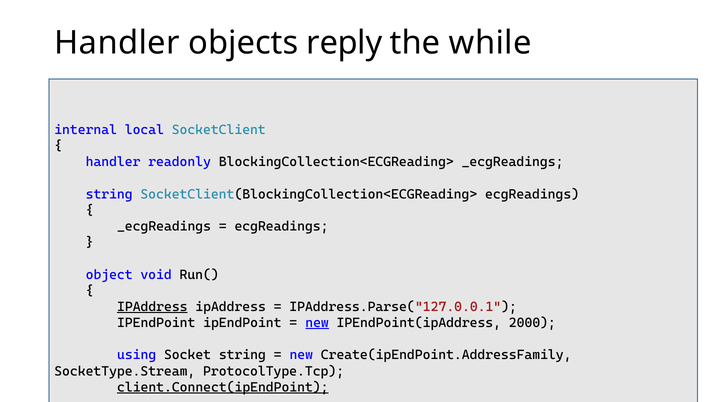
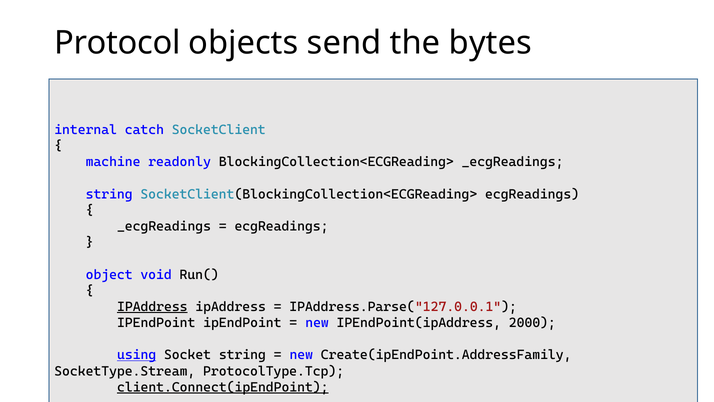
Handler at (117, 43): Handler -> Protocol
reply: reply -> send
the while: while -> bytes
internal local: local -> catch
handler at (113, 162): handler -> machine
new at (317, 323) underline: present -> none
using underline: none -> present
